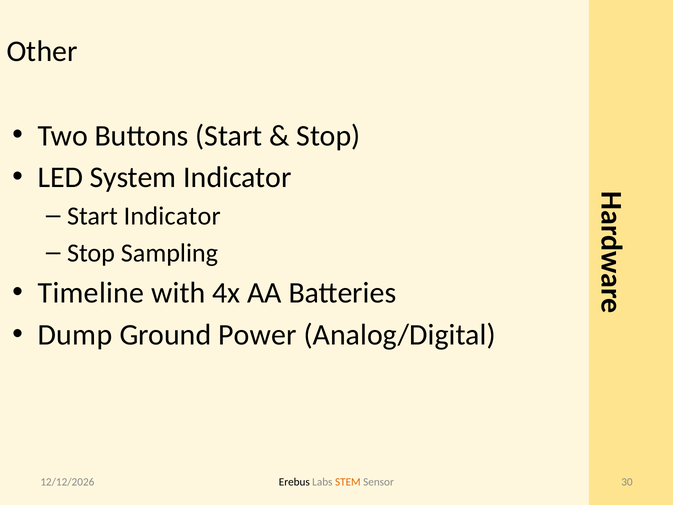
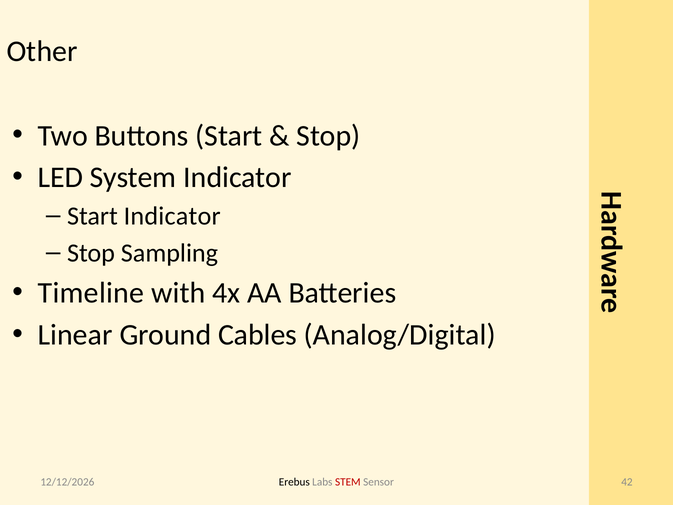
Dump: Dump -> Linear
Power: Power -> Cables
STEM colour: orange -> red
30: 30 -> 42
